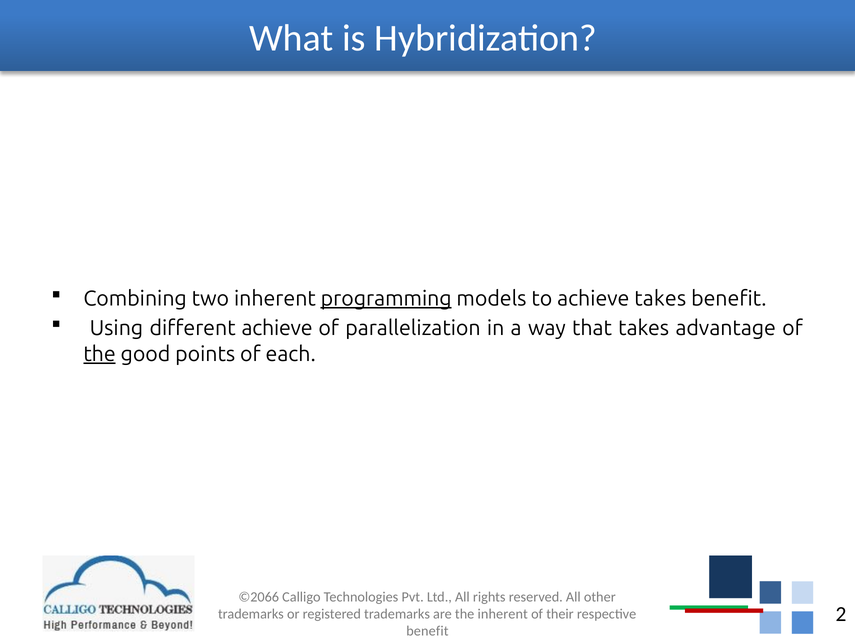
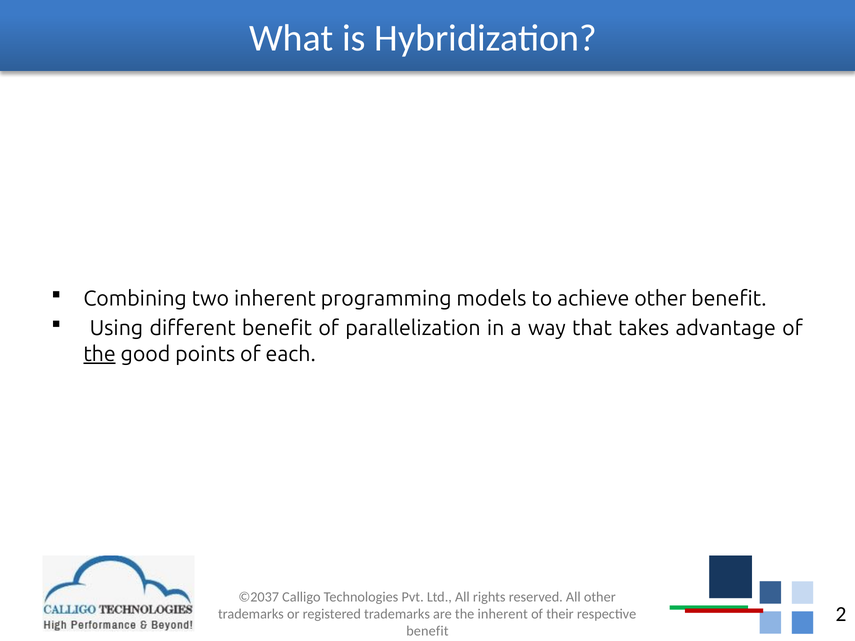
programming underline: present -> none
achieve takes: takes -> other
different achieve: achieve -> benefit
©2066: ©2066 -> ©2037
